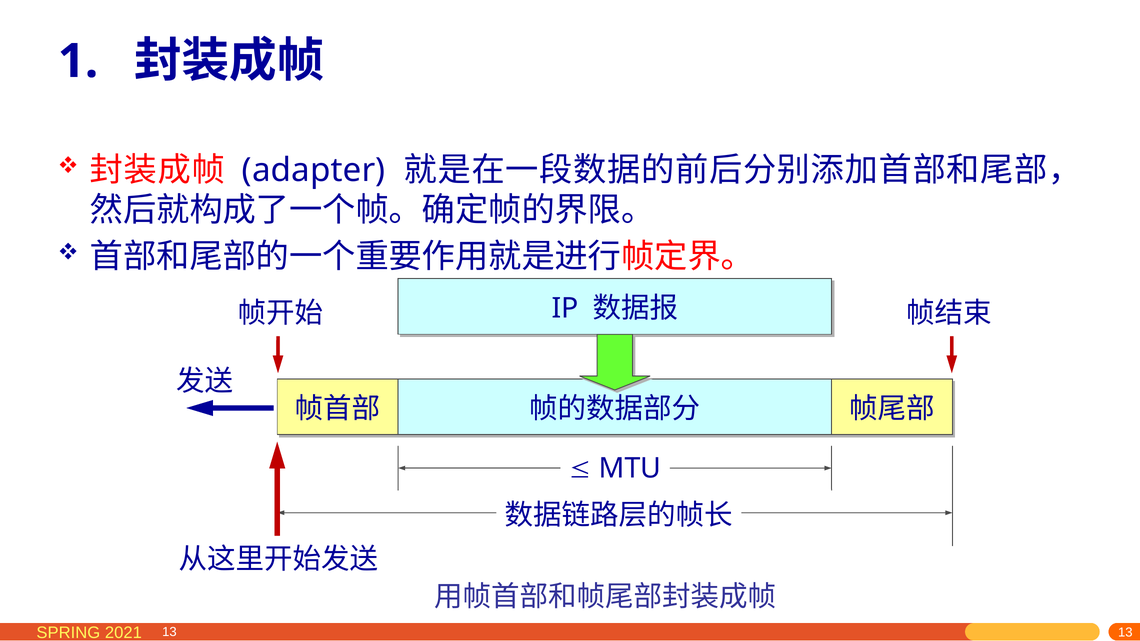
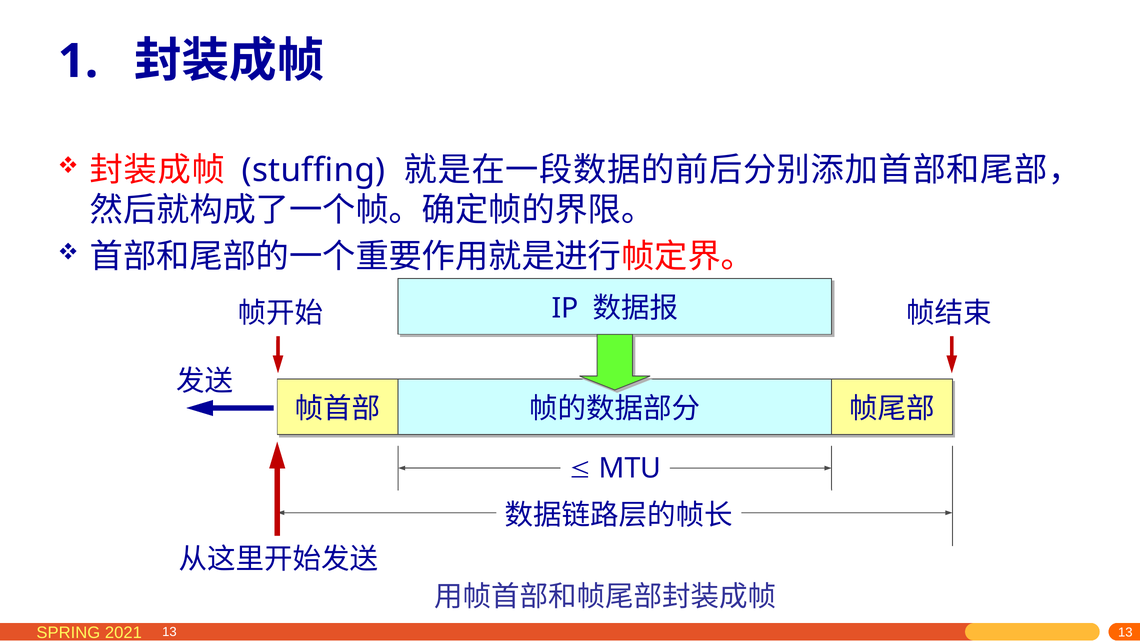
adapter: adapter -> stuffing
